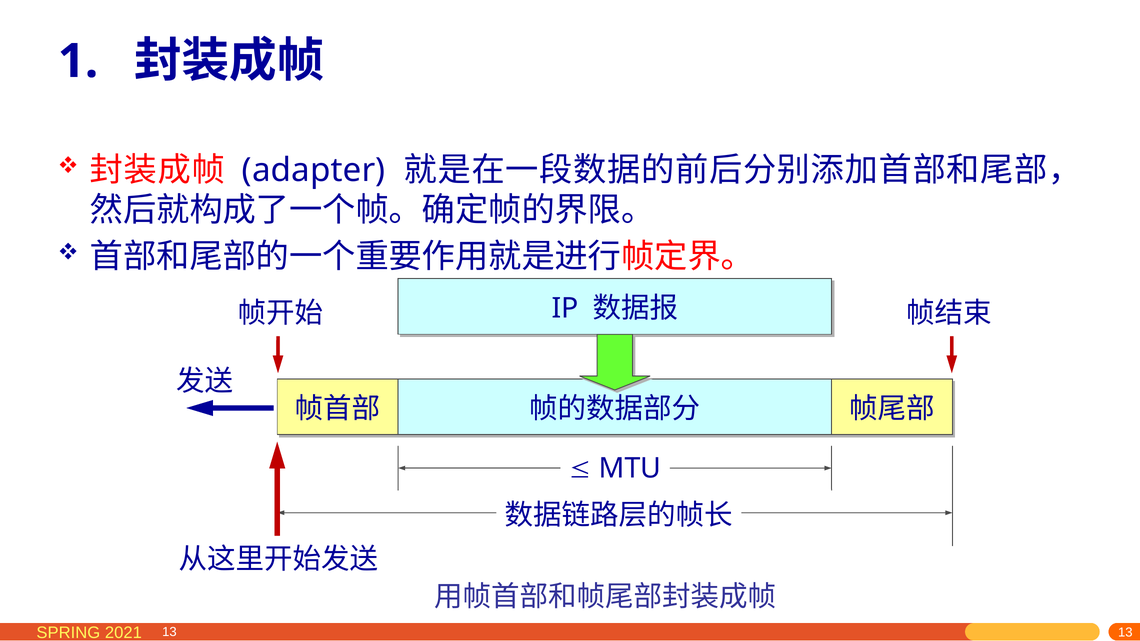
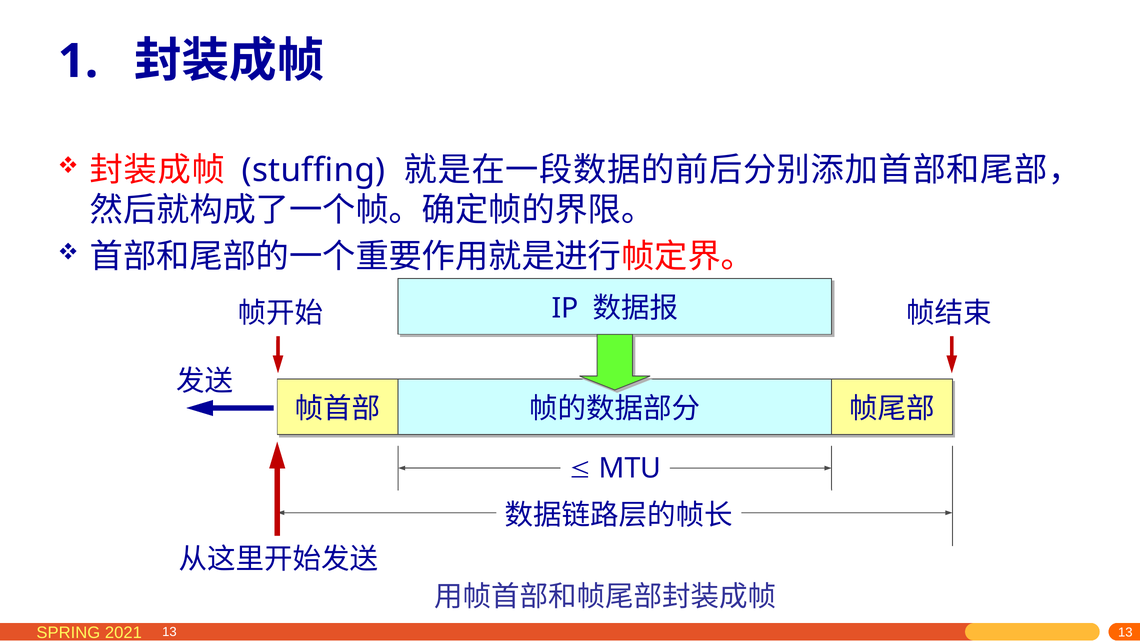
adapter: adapter -> stuffing
